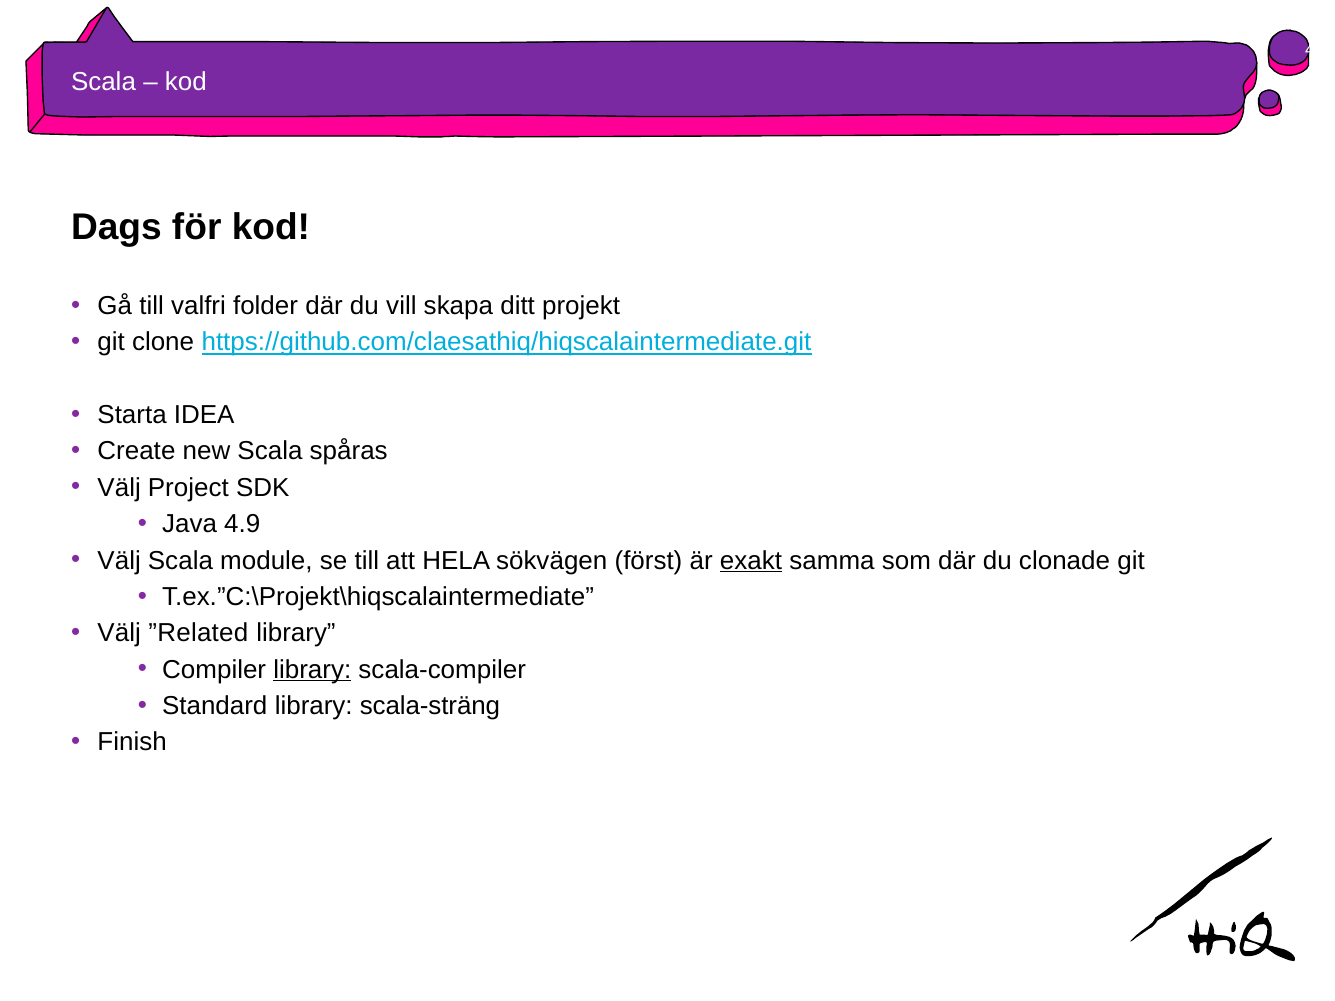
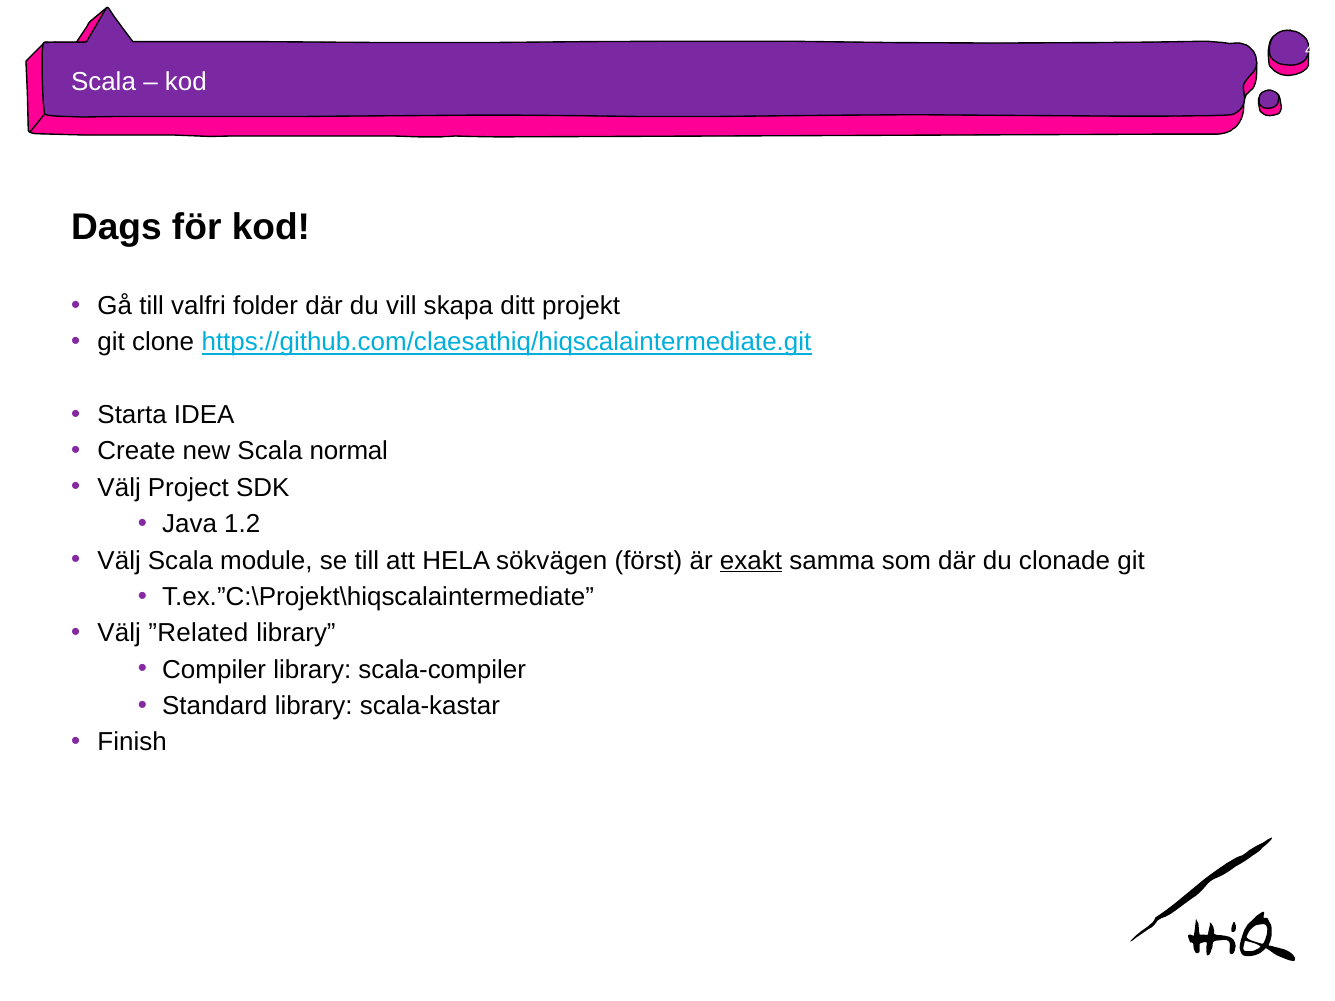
spåras: spåras -> normal
4.9: 4.9 -> 1.2
library at (312, 670) underline: present -> none
scala-sträng: scala-sträng -> scala-kastar
